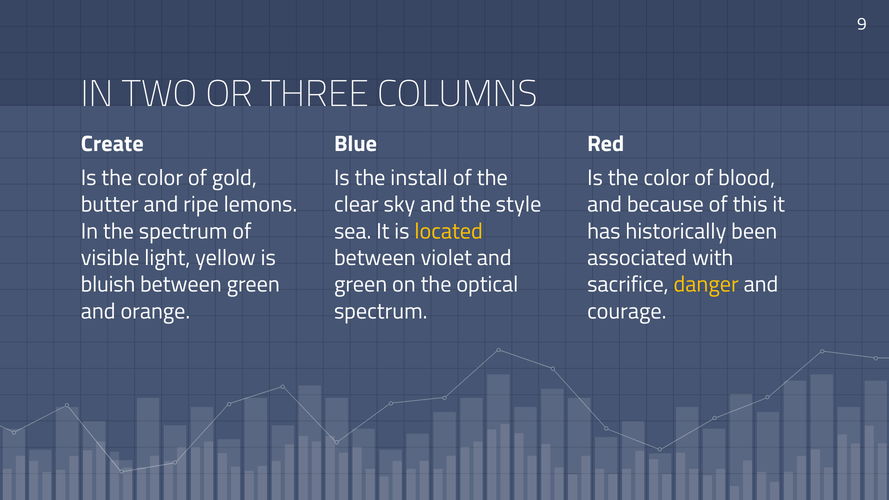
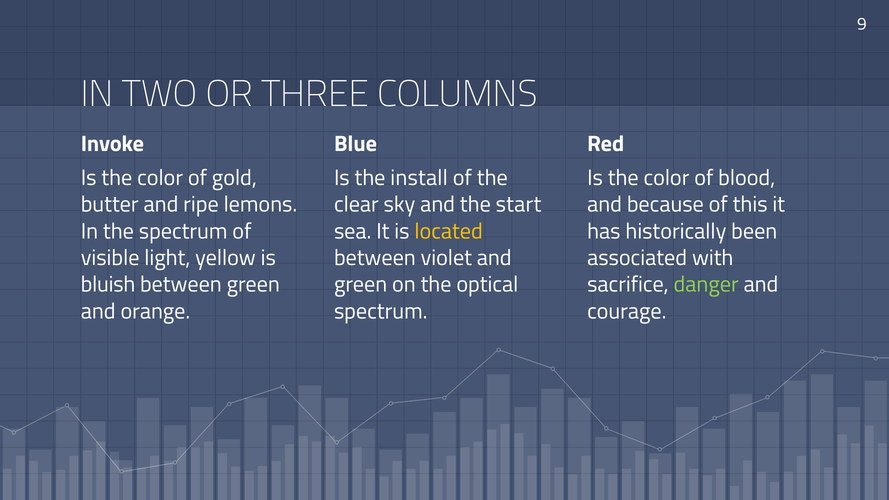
Create: Create -> Invoke
style: style -> start
danger colour: yellow -> light green
